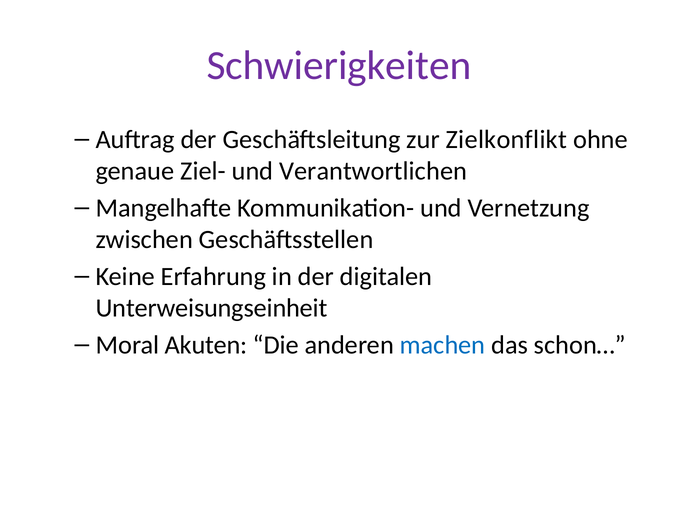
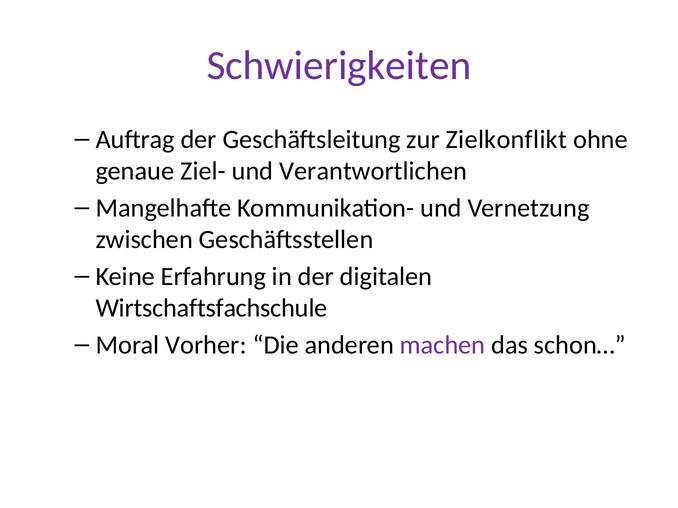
Unterweisungseinheit: Unterweisungseinheit -> Wirtschaftsfachschule
Akuten: Akuten -> Vorher
machen colour: blue -> purple
